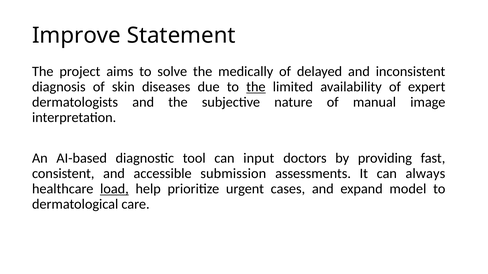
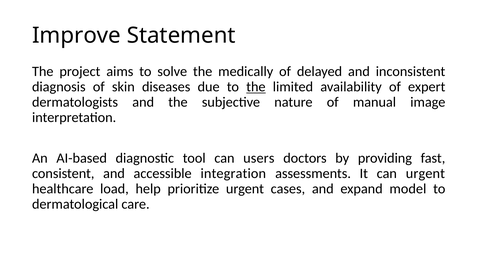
input: input -> users
submission: submission -> integration
can always: always -> urgent
load underline: present -> none
